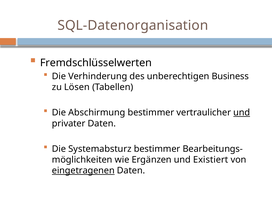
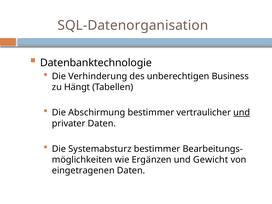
Fremdschlüsselwerten: Fremdschlüsselwerten -> Datenbanktechnologie
Lösen: Lösen -> Hängt
Existiert: Existiert -> Gewicht
eingetragenen underline: present -> none
